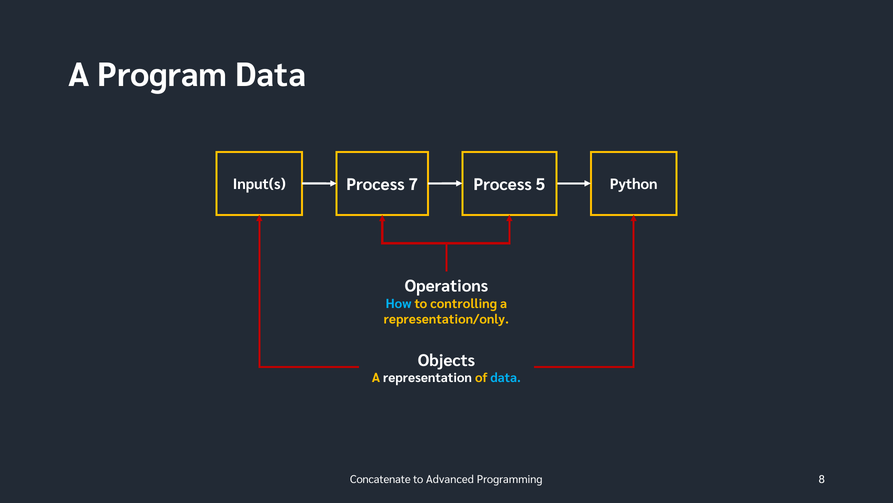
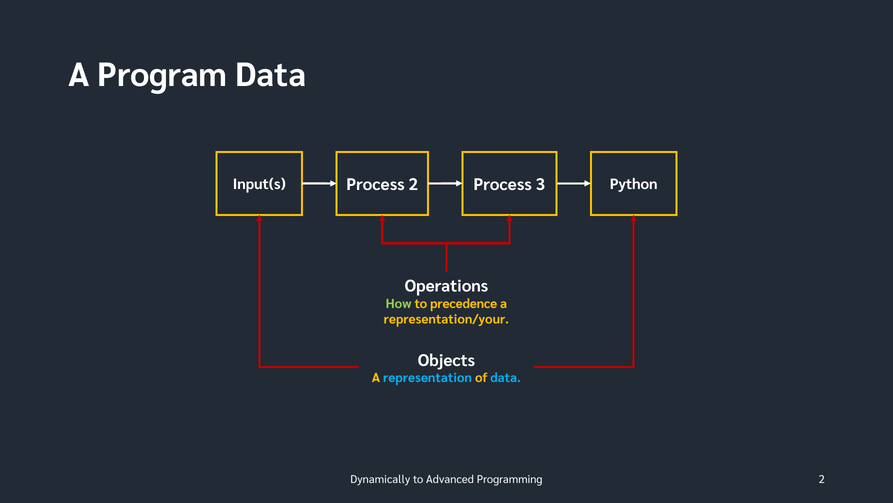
5: 5 -> 3
Process 7: 7 -> 2
How colour: light blue -> light green
controlling: controlling -> precedence
representation/only: representation/only -> representation/your
representation colour: white -> light blue
Concatenate: Concatenate -> Dynamically
Programming 8: 8 -> 2
